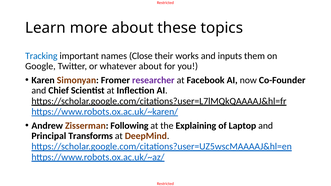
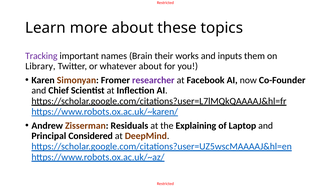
Tracking colour: blue -> purple
Close: Close -> Brain
Google: Google -> Library
Following: Following -> Residuals
Transforms: Transforms -> Considered
